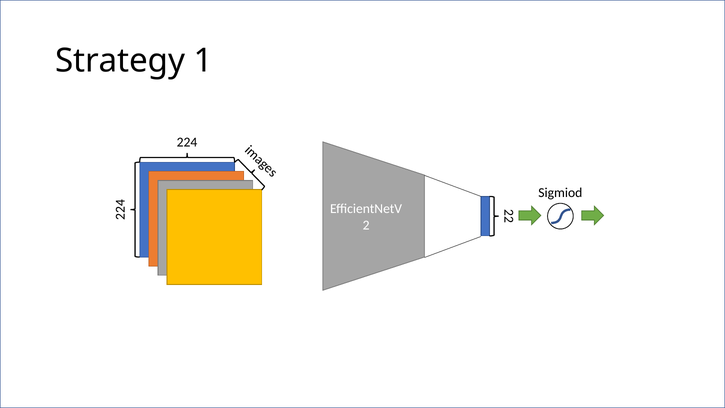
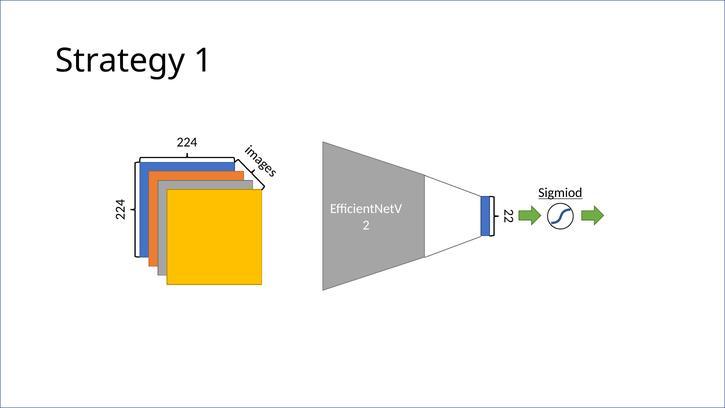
Sigmiod underline: none -> present
